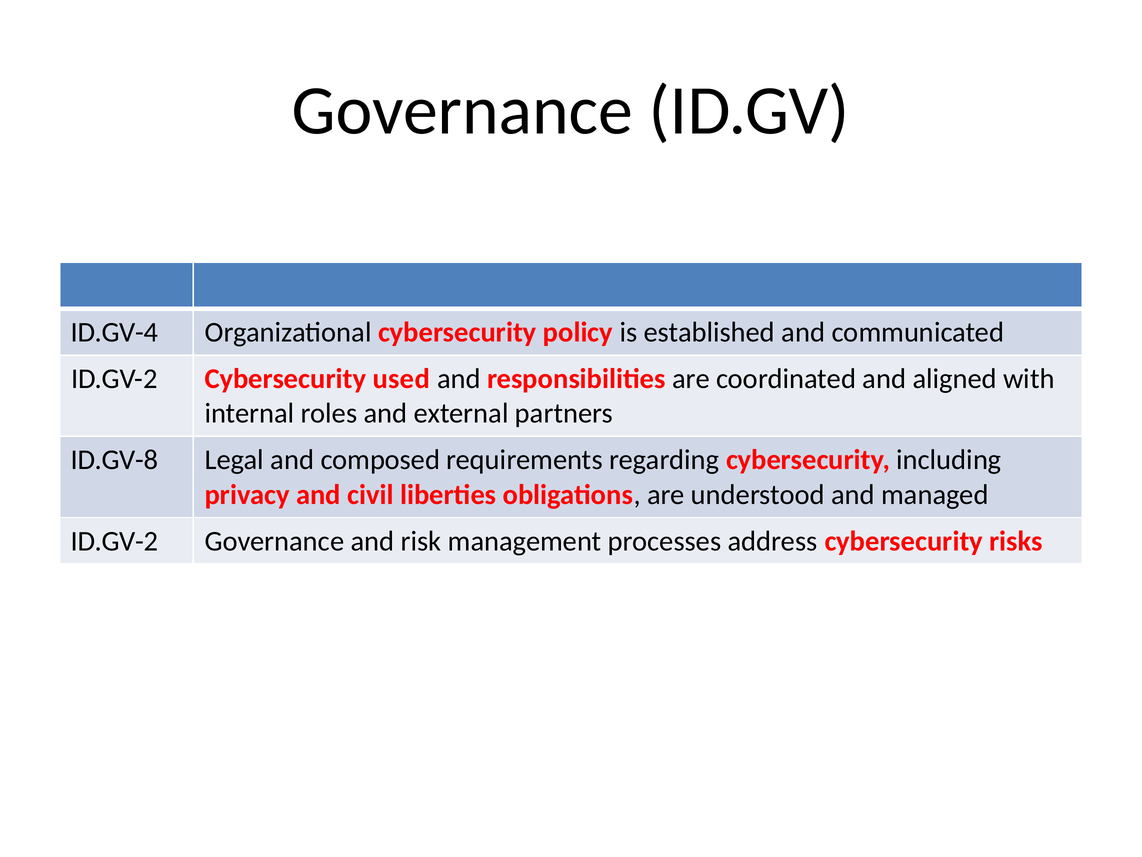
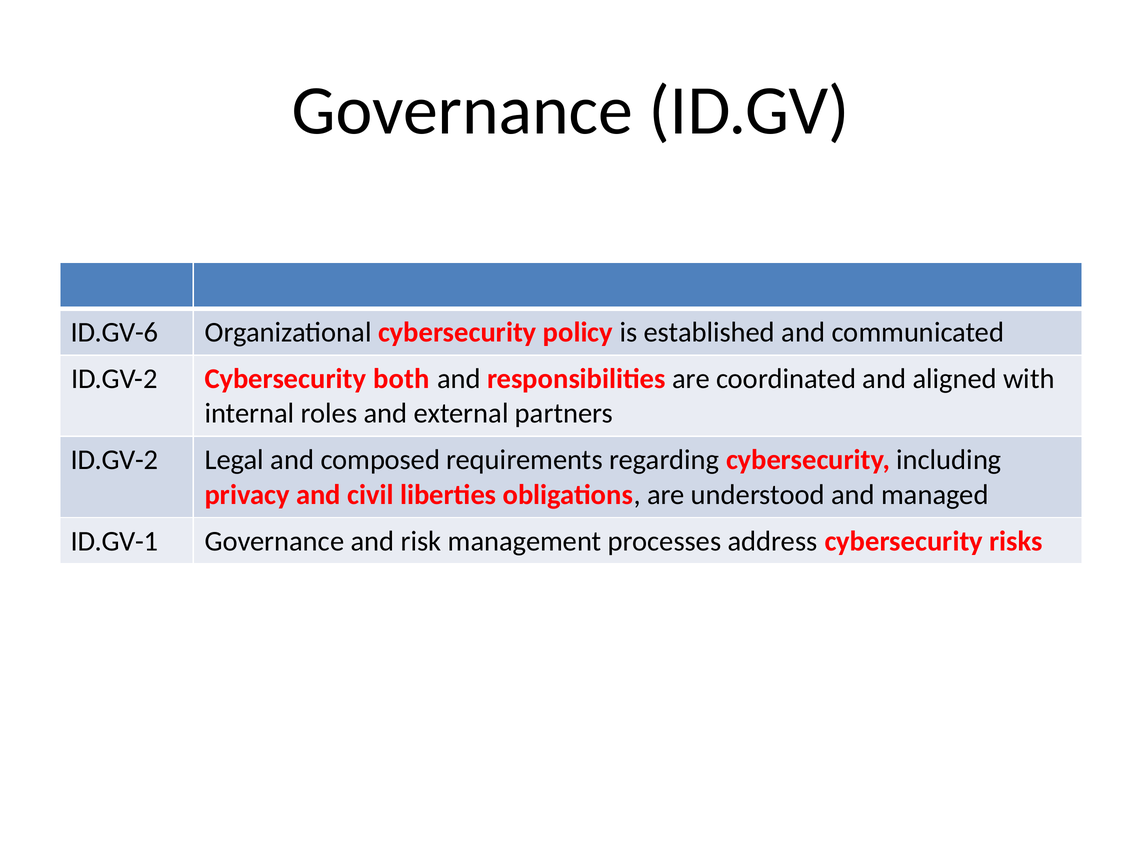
ID.GV-4: ID.GV-4 -> ID.GV-6
used: used -> both
ID.GV-8 at (114, 460): ID.GV-8 -> ID.GV-2
ID.GV-2 at (114, 541): ID.GV-2 -> ID.GV-1
